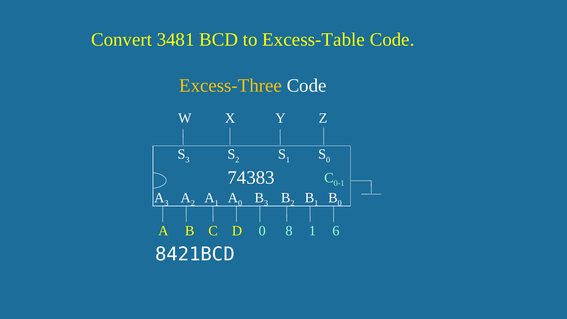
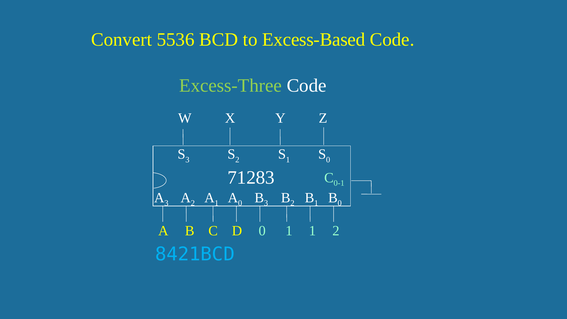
3481: 3481 -> 5536
Excess-Table: Excess-Table -> Excess-Based
Excess-Three colour: yellow -> light green
74383: 74383 -> 71283
0 8: 8 -> 1
1 6: 6 -> 2
8421BCD colour: white -> light blue
